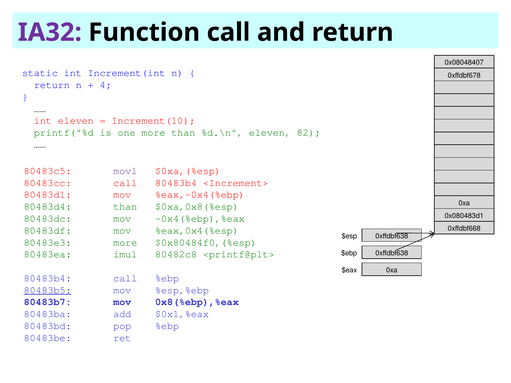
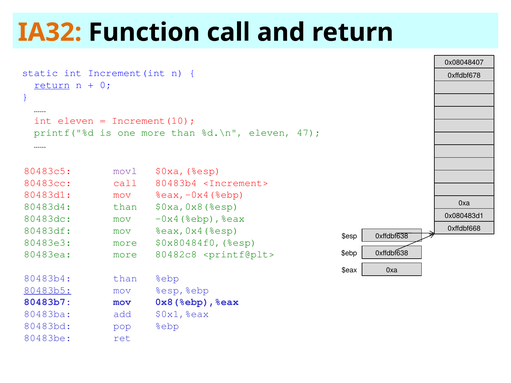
IA32 colour: purple -> orange
return at (52, 85) underline: none -> present
4: 4 -> 0
82: 82 -> 47
80483ea imul: imul -> more
80483b4 call: call -> than
